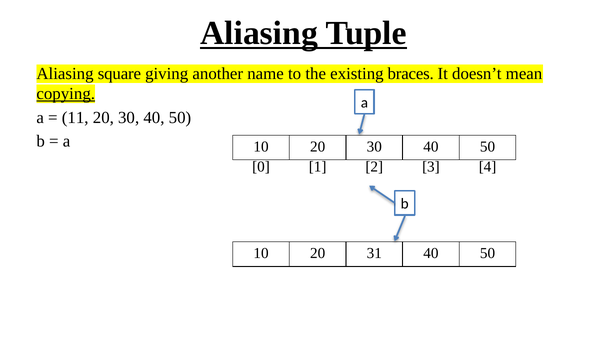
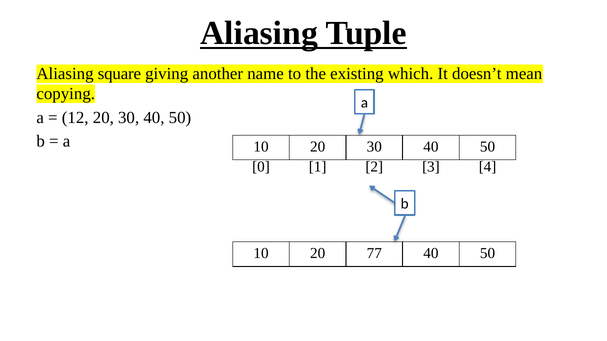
braces: braces -> which
copying underline: present -> none
11: 11 -> 12
31: 31 -> 77
